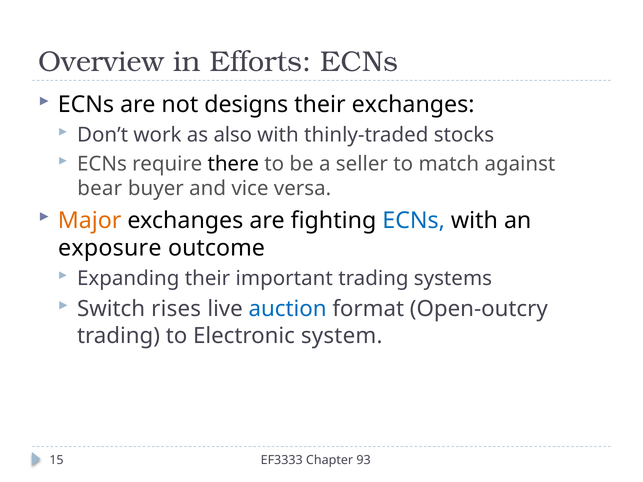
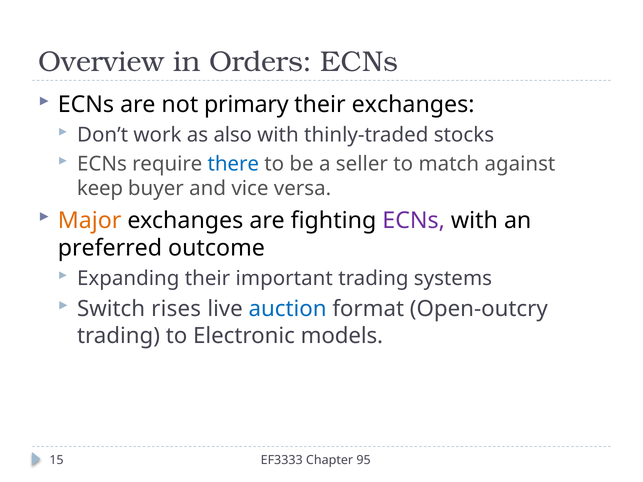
Efforts: Efforts -> Orders
designs: designs -> primary
there colour: black -> blue
bear: bear -> keep
ECNs at (414, 220) colour: blue -> purple
exposure: exposure -> preferred
system: system -> models
93: 93 -> 95
